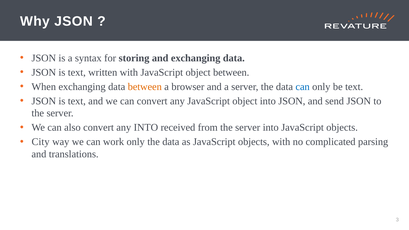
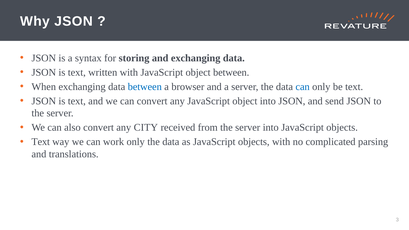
between at (145, 87) colour: orange -> blue
any INTO: INTO -> CITY
City at (41, 142): City -> Text
